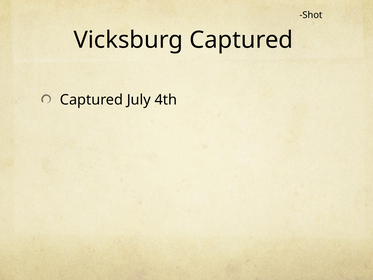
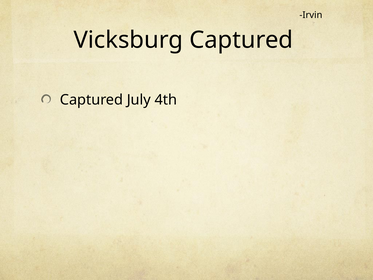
Shot: Shot -> Irvin
